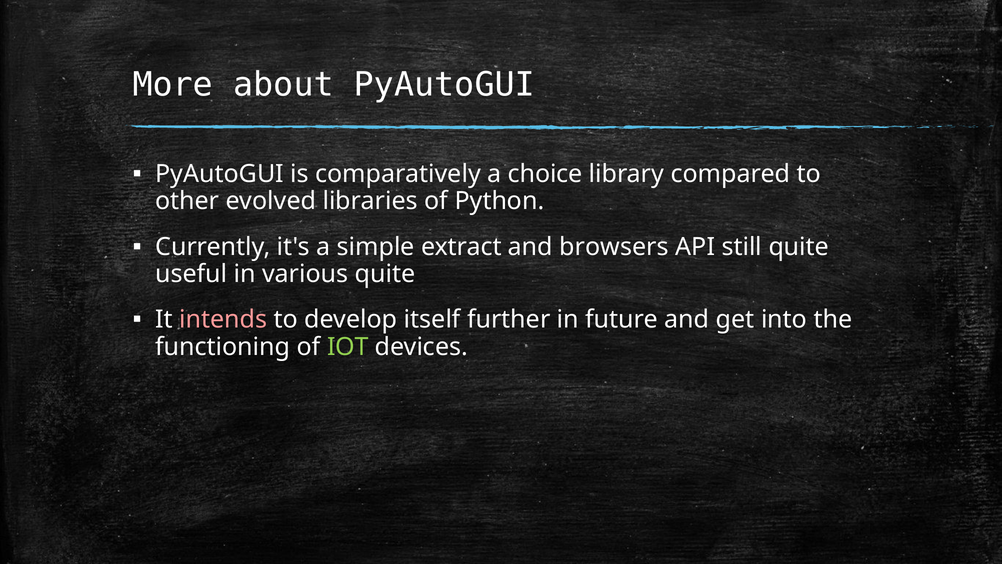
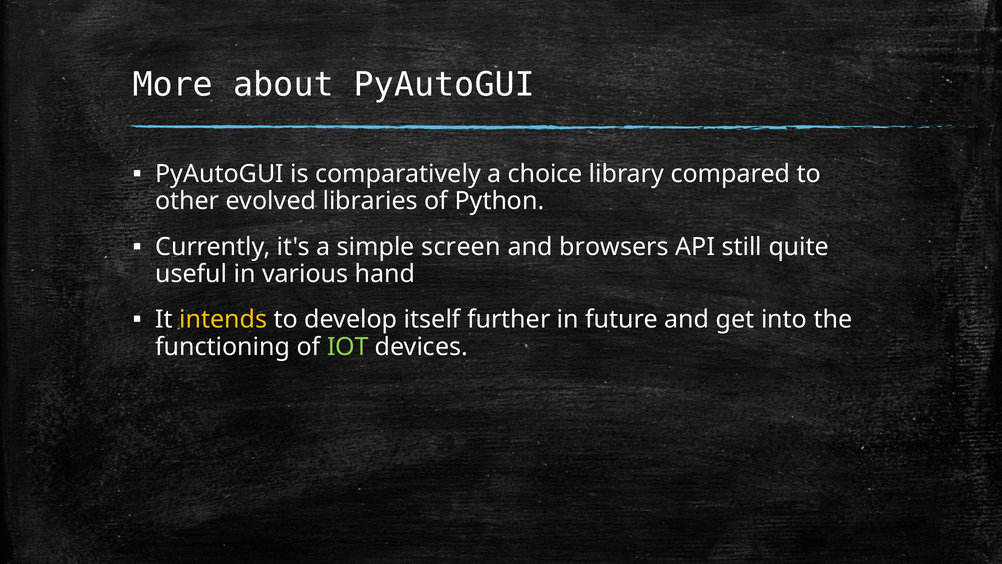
extract: extract -> screen
various quite: quite -> hand
intends colour: pink -> yellow
